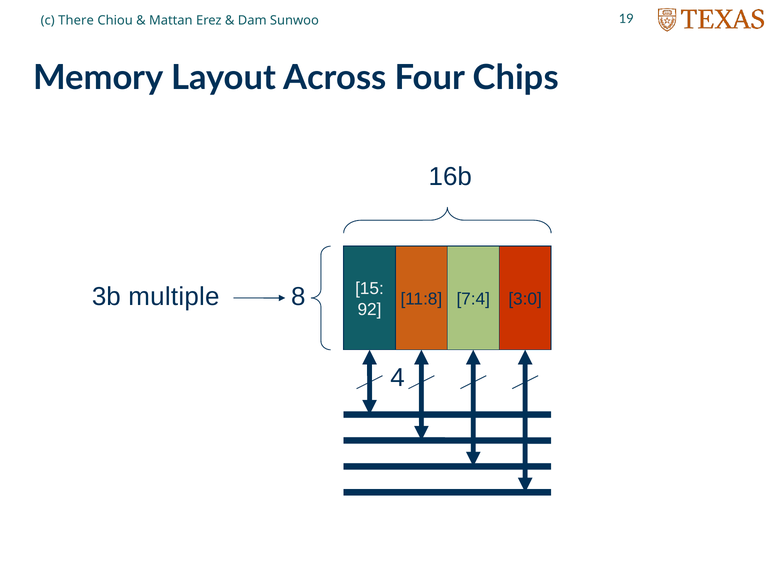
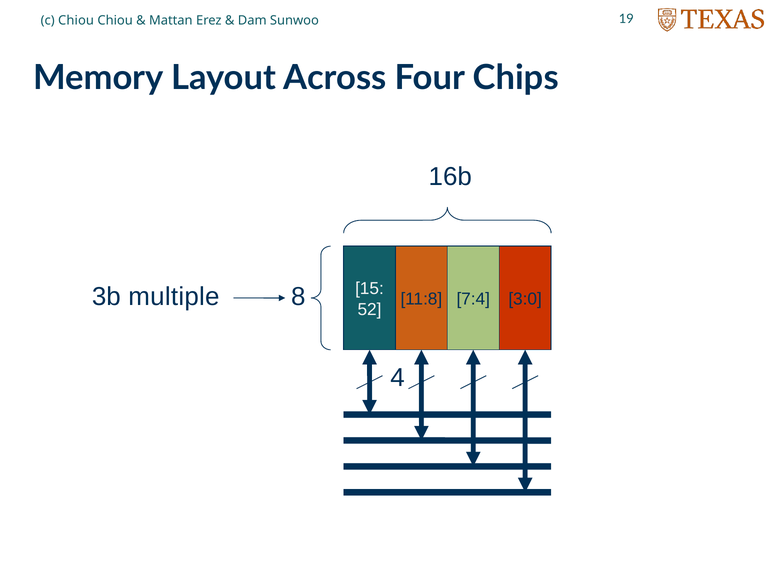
c There: There -> Chiou
92: 92 -> 52
